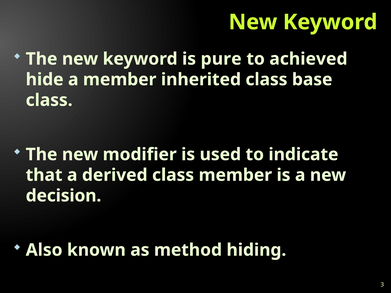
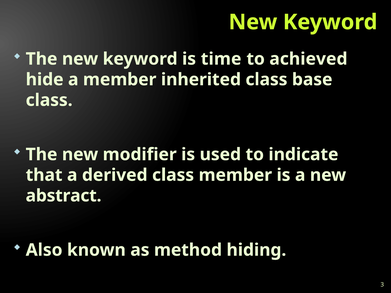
pure: pure -> time
decision: decision -> abstract
